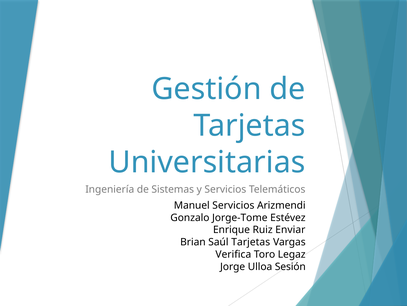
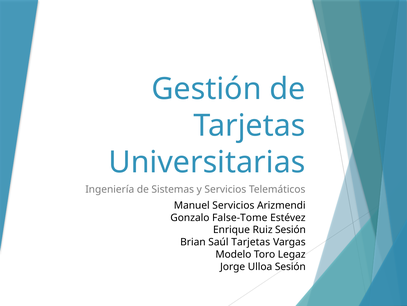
Jorge-Tome: Jorge-Tome -> False-Tome
Ruiz Enviar: Enviar -> Sesión
Verifica: Verifica -> Modelo
